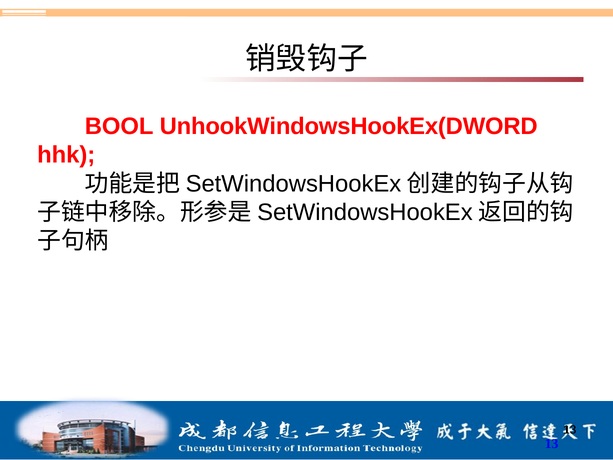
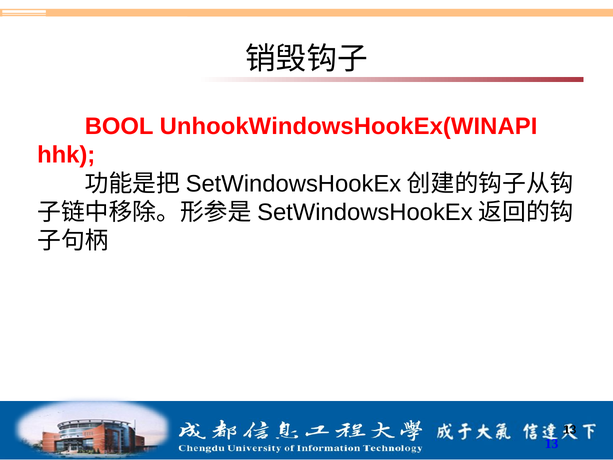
UnhookWindowsHookEx(DWORD: UnhookWindowsHookEx(DWORD -> UnhookWindowsHookEx(WINAPI
